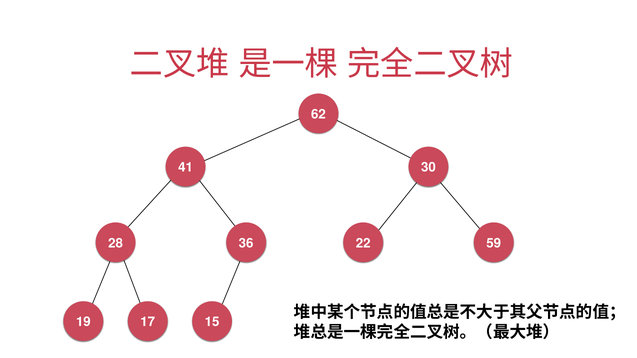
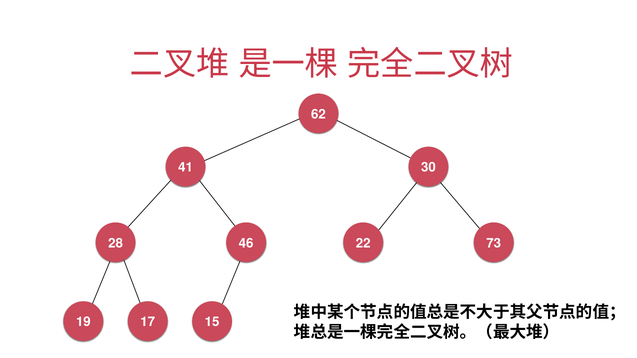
36: 36 -> 46
59: 59 -> 73
